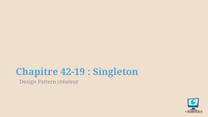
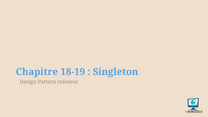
42-19: 42-19 -> 18-19
